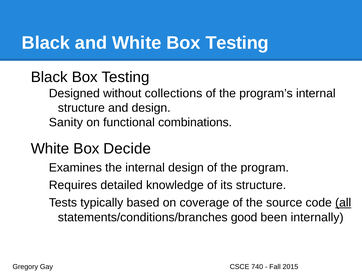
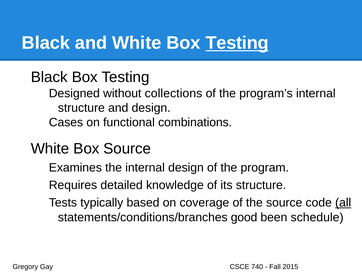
Testing at (237, 43) underline: none -> present
Sanity: Sanity -> Cases
Box Decide: Decide -> Source
internally: internally -> schedule
